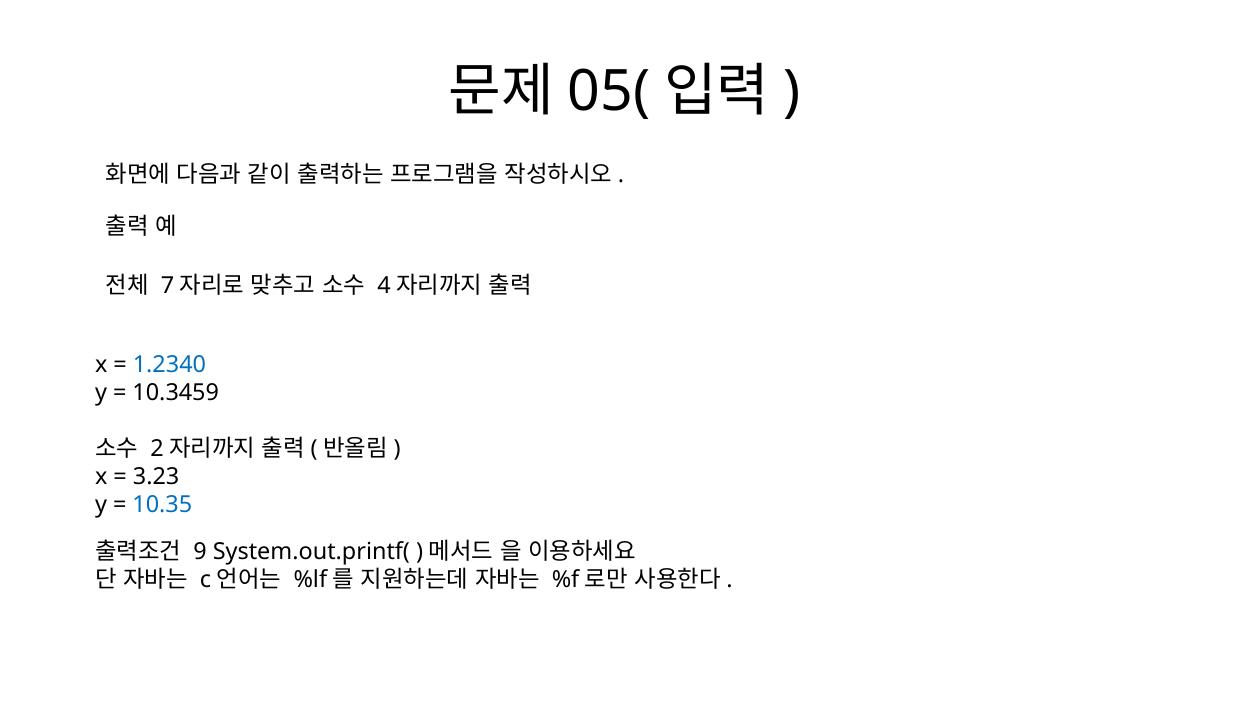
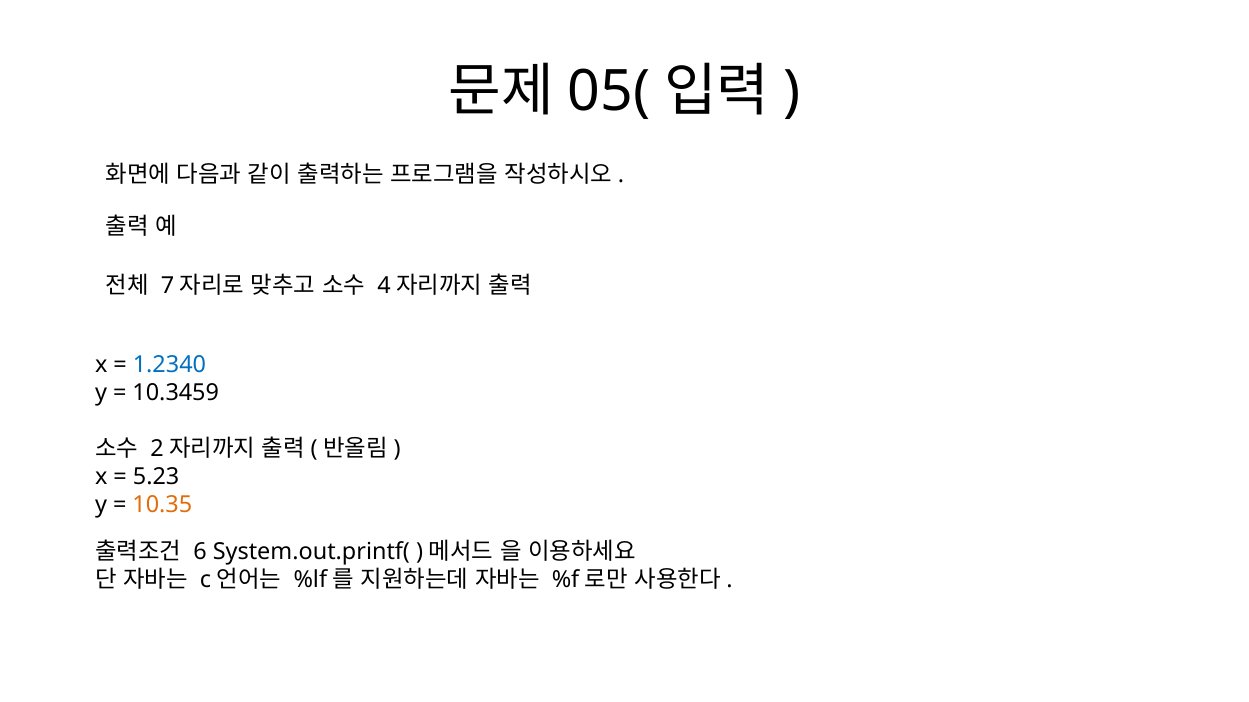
3.23: 3.23 -> 5.23
10.35 colour: blue -> orange
9: 9 -> 6
